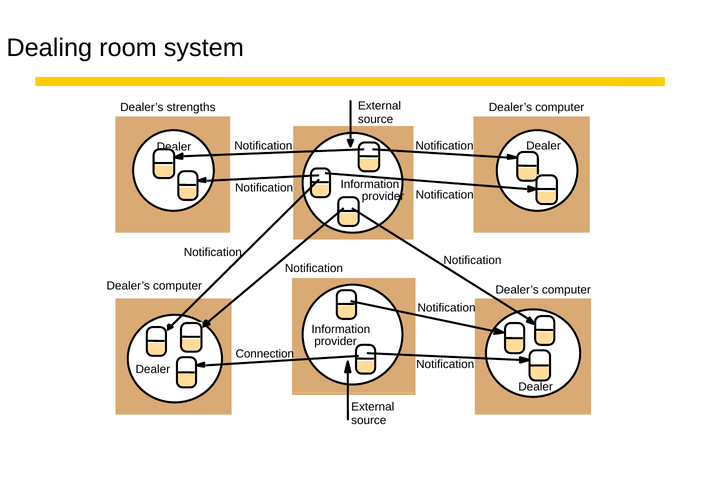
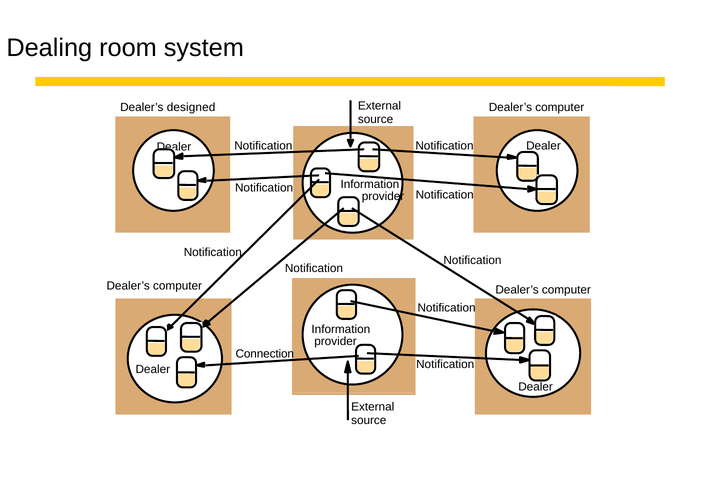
strengths: strengths -> designed
